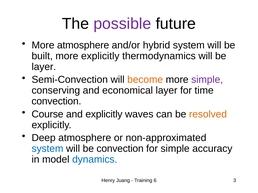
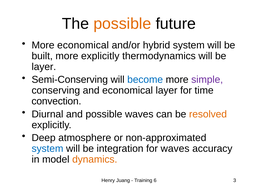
possible at (122, 24) colour: purple -> orange
More atmosphere: atmosphere -> economical
Semi-Convection: Semi-Convection -> Semi-Conserving
become colour: orange -> blue
Course: Course -> Diurnal
and explicitly: explicitly -> possible
be convection: convection -> integration
for simple: simple -> waves
dynamics colour: blue -> orange
